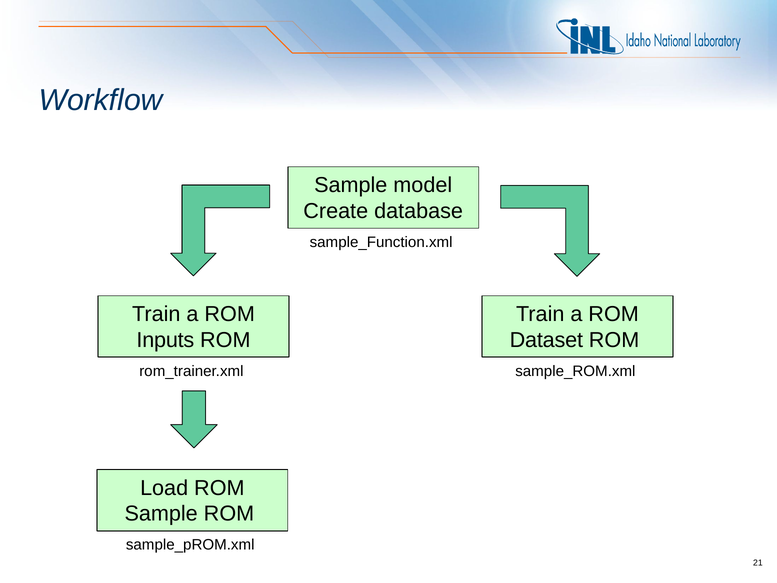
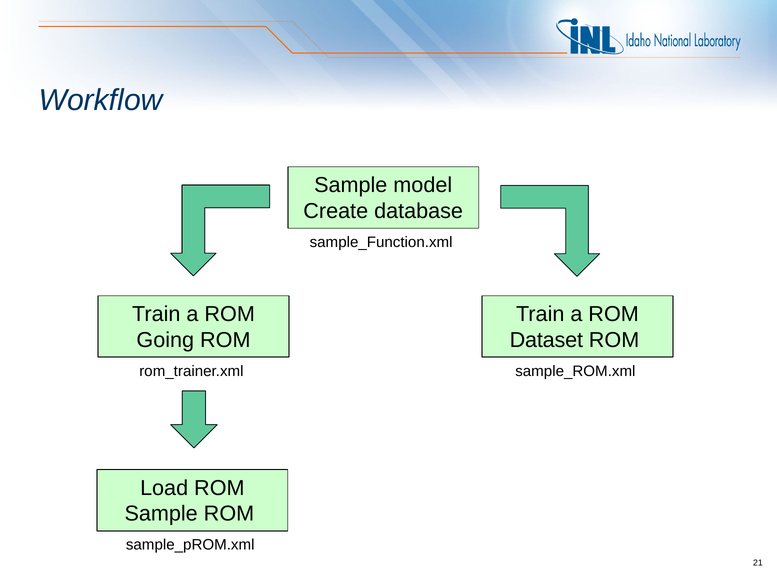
Inputs: Inputs -> Going
